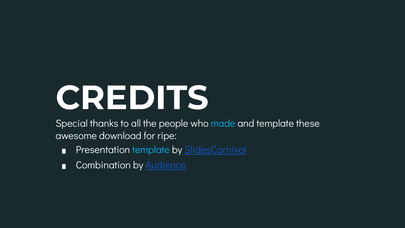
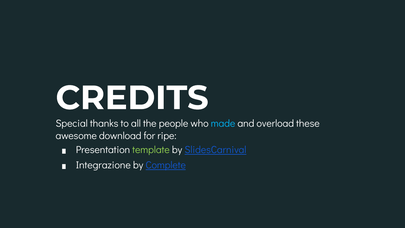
and template: template -> overload
template at (151, 150) colour: light blue -> light green
Combination: Combination -> Integrazione
Audience: Audience -> Complete
